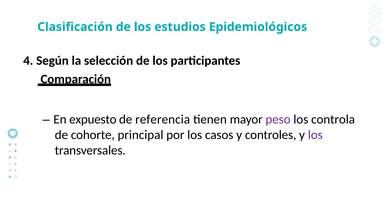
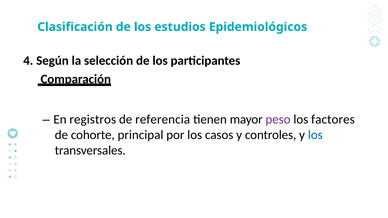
expuesto: expuesto -> registros
controla: controla -> factores
los at (315, 135) colour: purple -> blue
